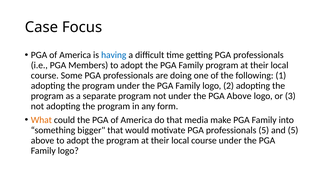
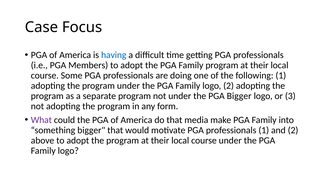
PGA Above: Above -> Bigger
What colour: orange -> purple
professionals 5: 5 -> 1
and 5: 5 -> 2
